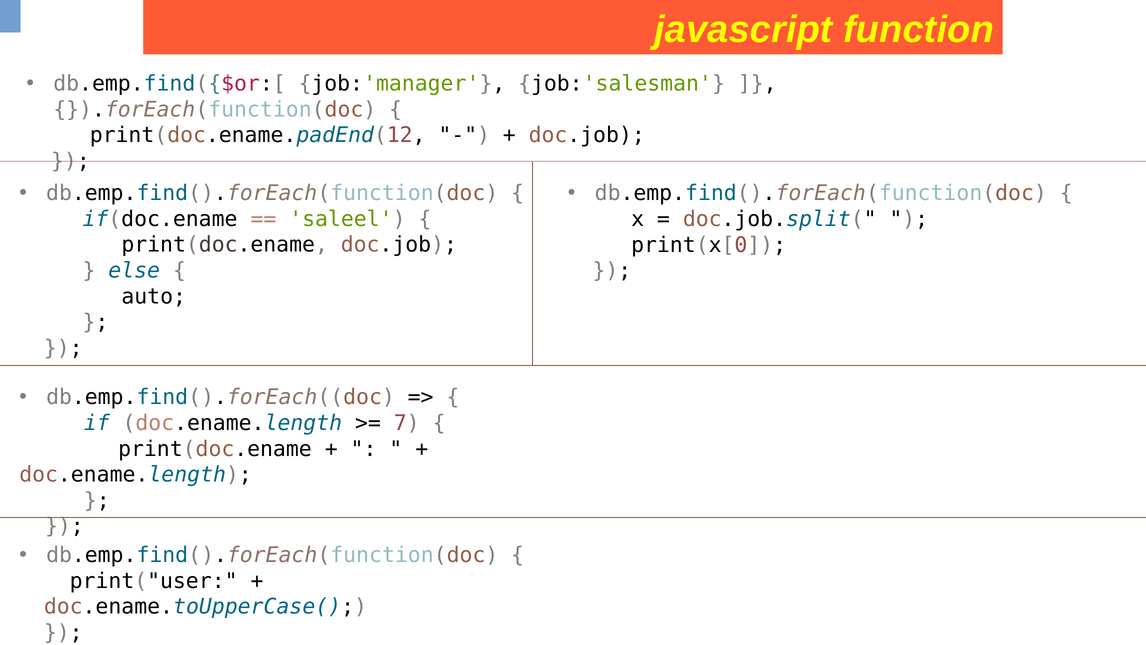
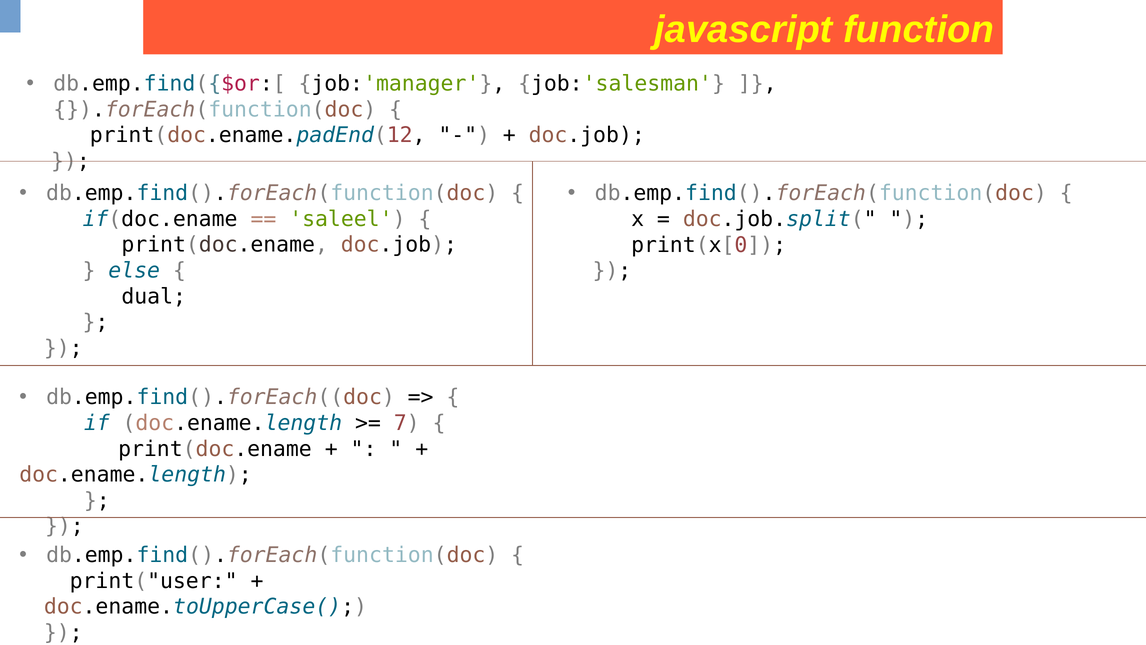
auto: auto -> dual
